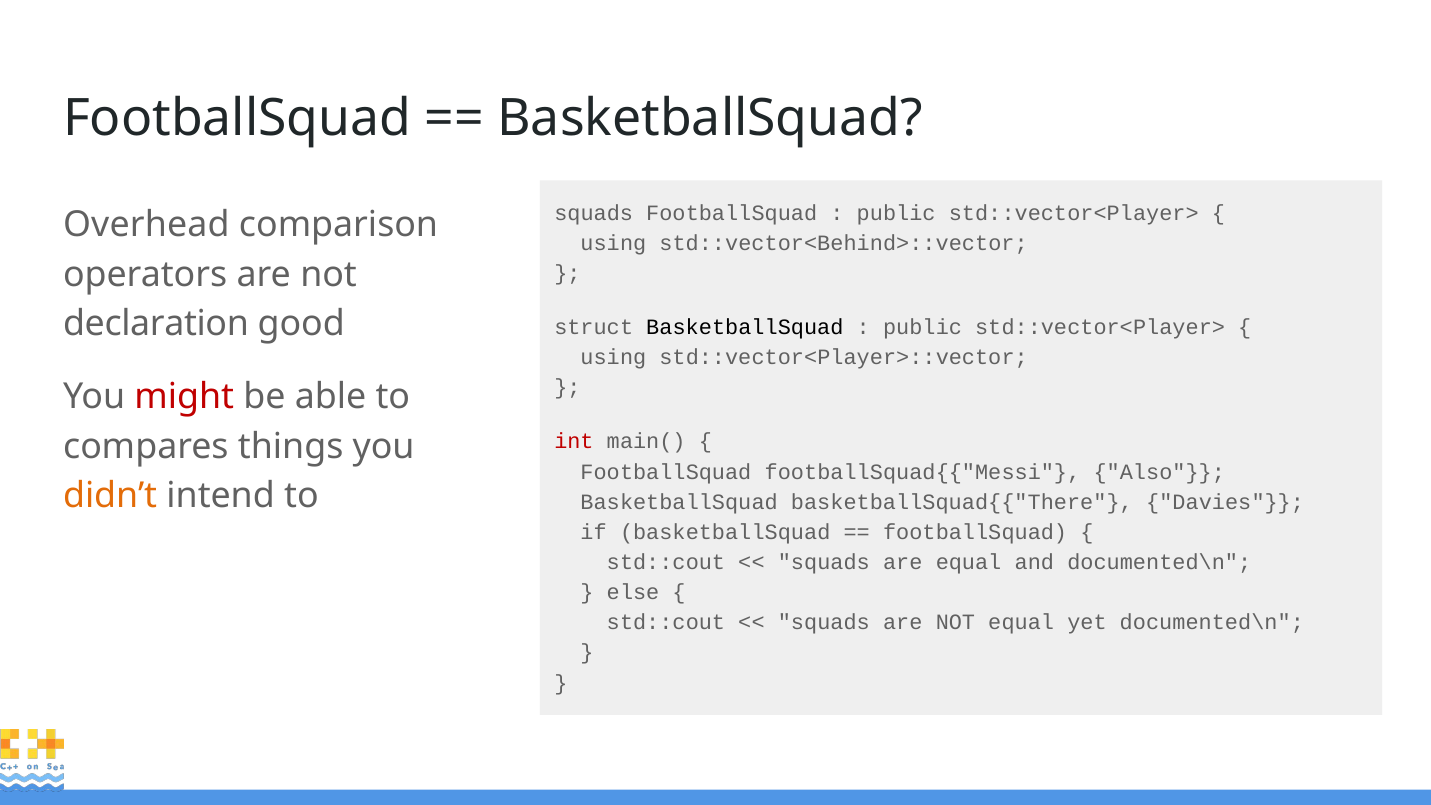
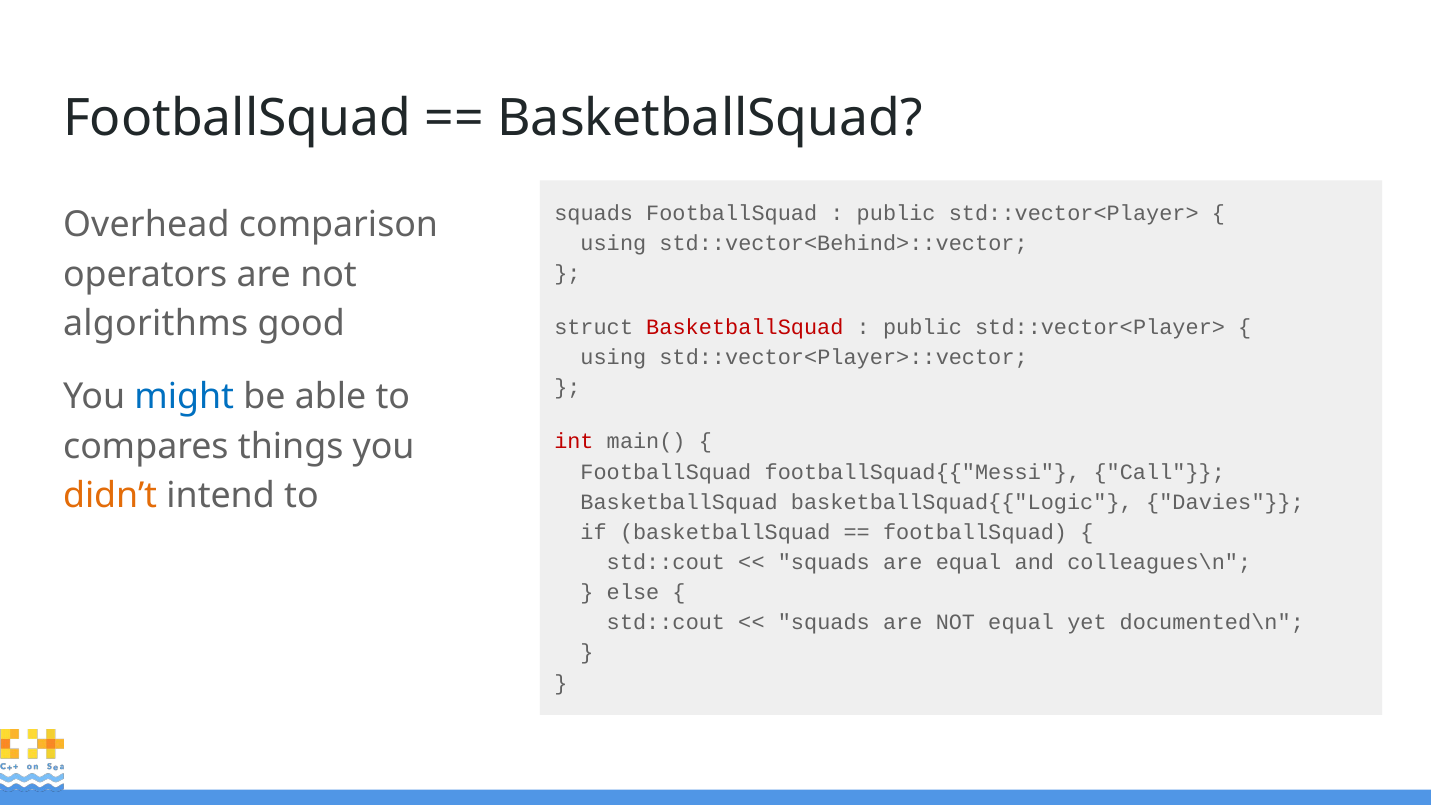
declaration: declaration -> algorithms
BasketballSquad at (745, 327) colour: black -> red
might colour: red -> blue
Also: Also -> Call
basketballSquad{{"There: basketballSquad{{"There -> basketballSquad{{"Logic
and documented\n: documented\n -> colleagues\n
